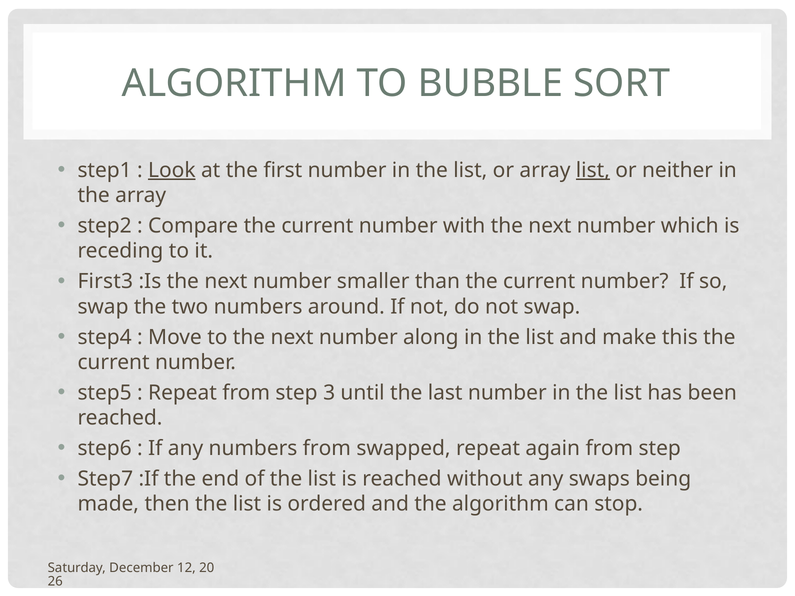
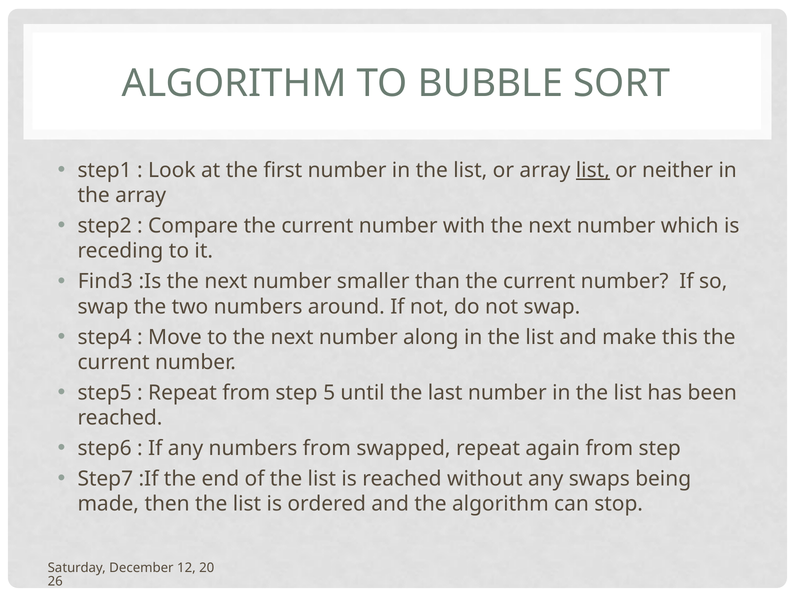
Look underline: present -> none
First3: First3 -> Find3
3: 3 -> 5
